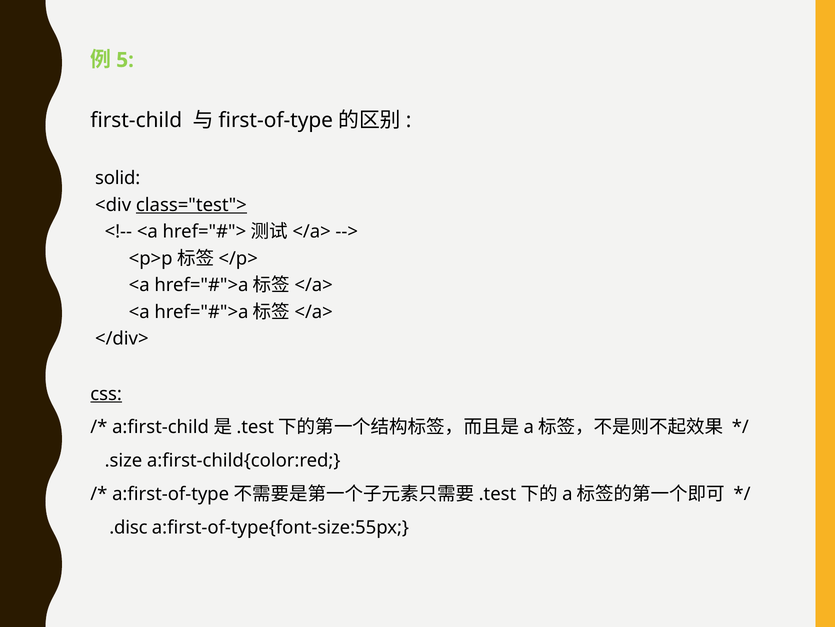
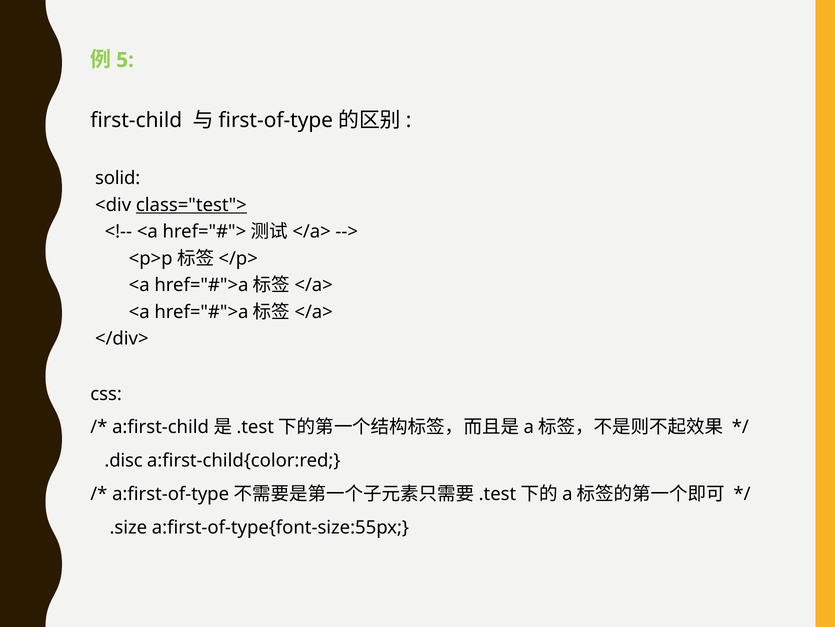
css underline: present -> none
.size: .size -> .disc
.disc: .disc -> .size
